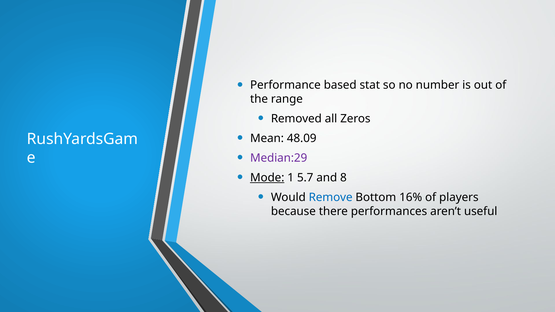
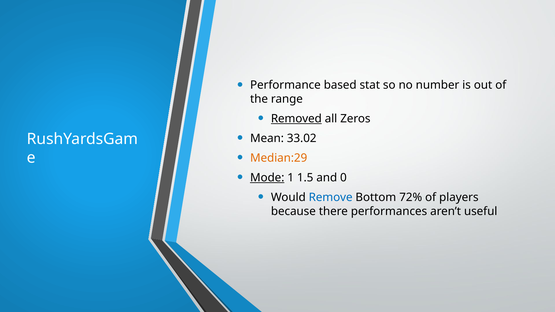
Removed underline: none -> present
48.09: 48.09 -> 33.02
Median:29 colour: purple -> orange
5.7: 5.7 -> 1.5
8: 8 -> 0
16%: 16% -> 72%
